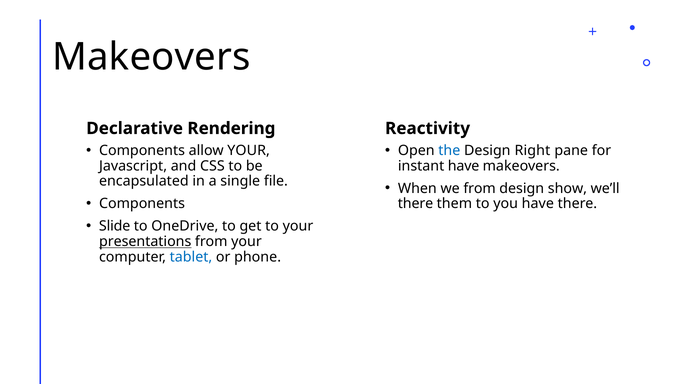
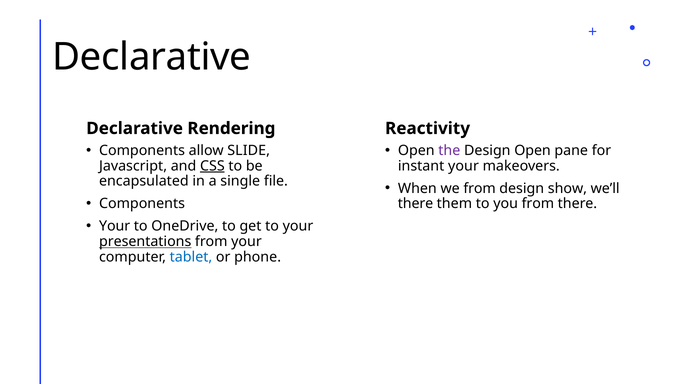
Makeovers at (151, 57): Makeovers -> Declarative
allow YOUR: YOUR -> SLIDE
the colour: blue -> purple
Design Right: Right -> Open
CSS underline: none -> present
instant have: have -> your
you have: have -> from
Slide at (115, 226): Slide -> Your
